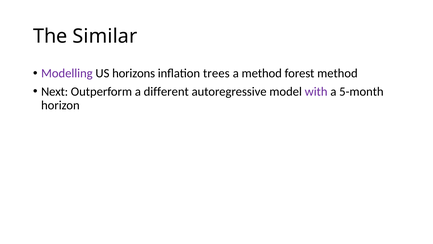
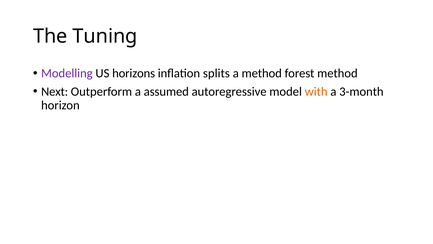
Similar: Similar -> Tuning
trees: trees -> splits
different: different -> assumed
with colour: purple -> orange
5-month: 5-month -> 3-month
